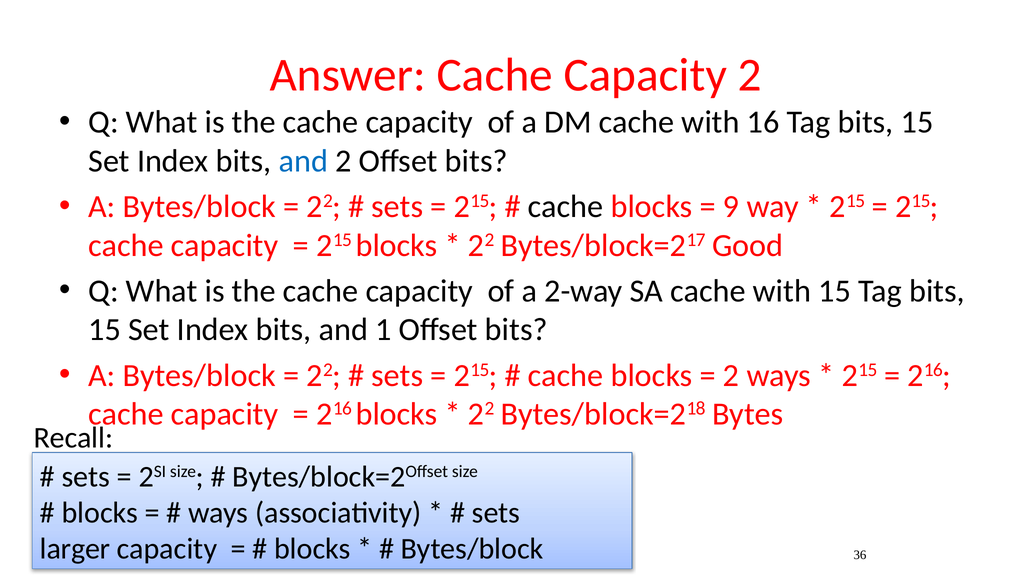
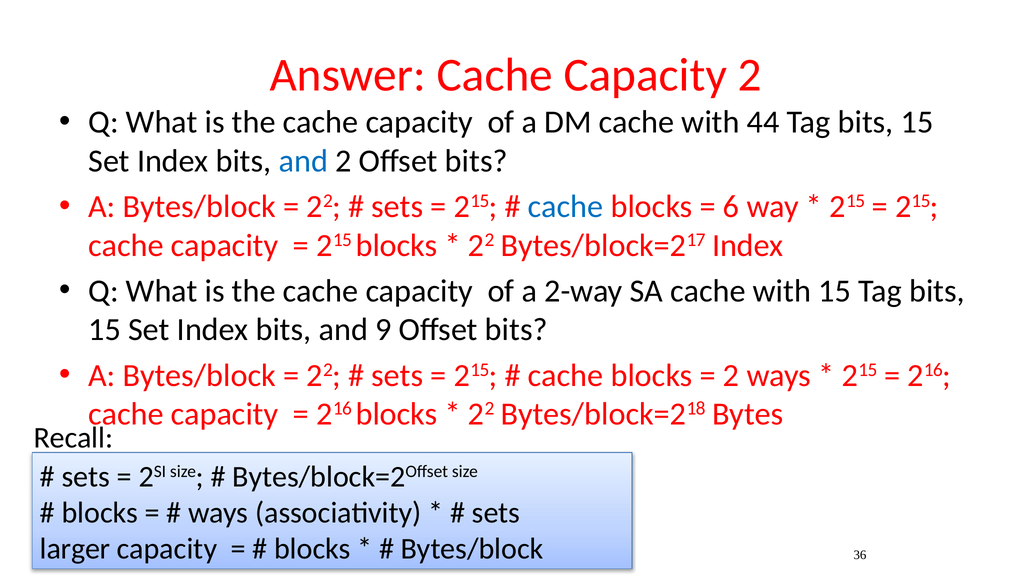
16: 16 -> 44
cache at (566, 207) colour: black -> blue
9: 9 -> 6
Bytes/block=217 Good: Good -> Index
1: 1 -> 9
